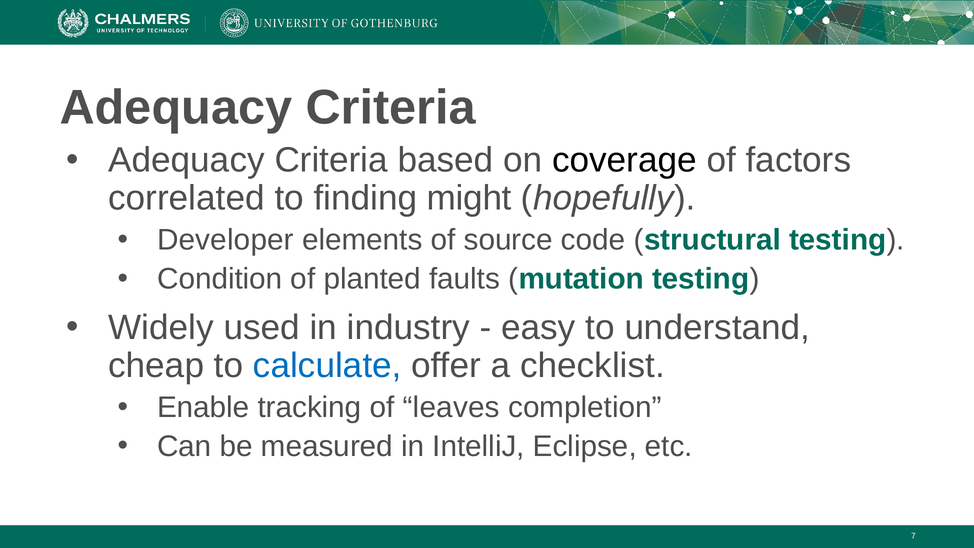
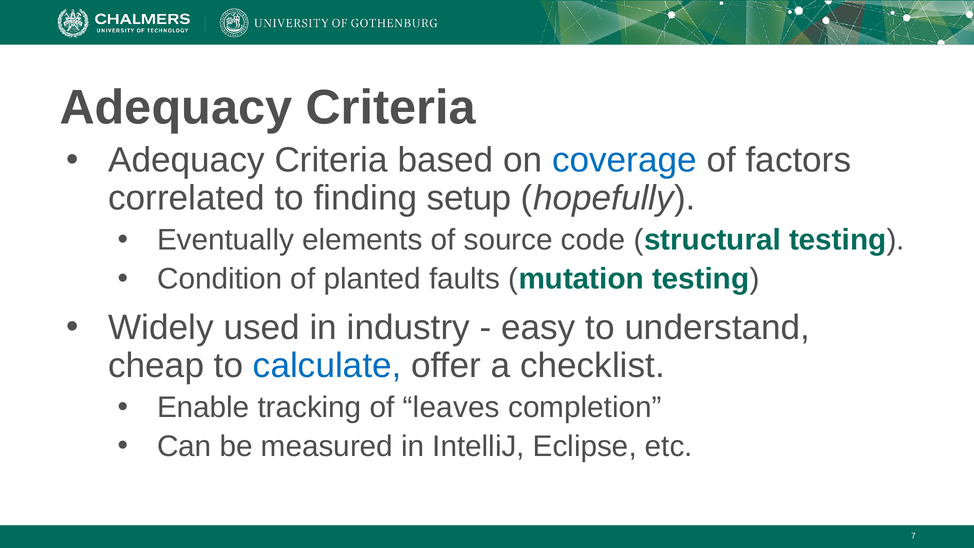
coverage colour: black -> blue
might: might -> setup
Developer: Developer -> Eventually
